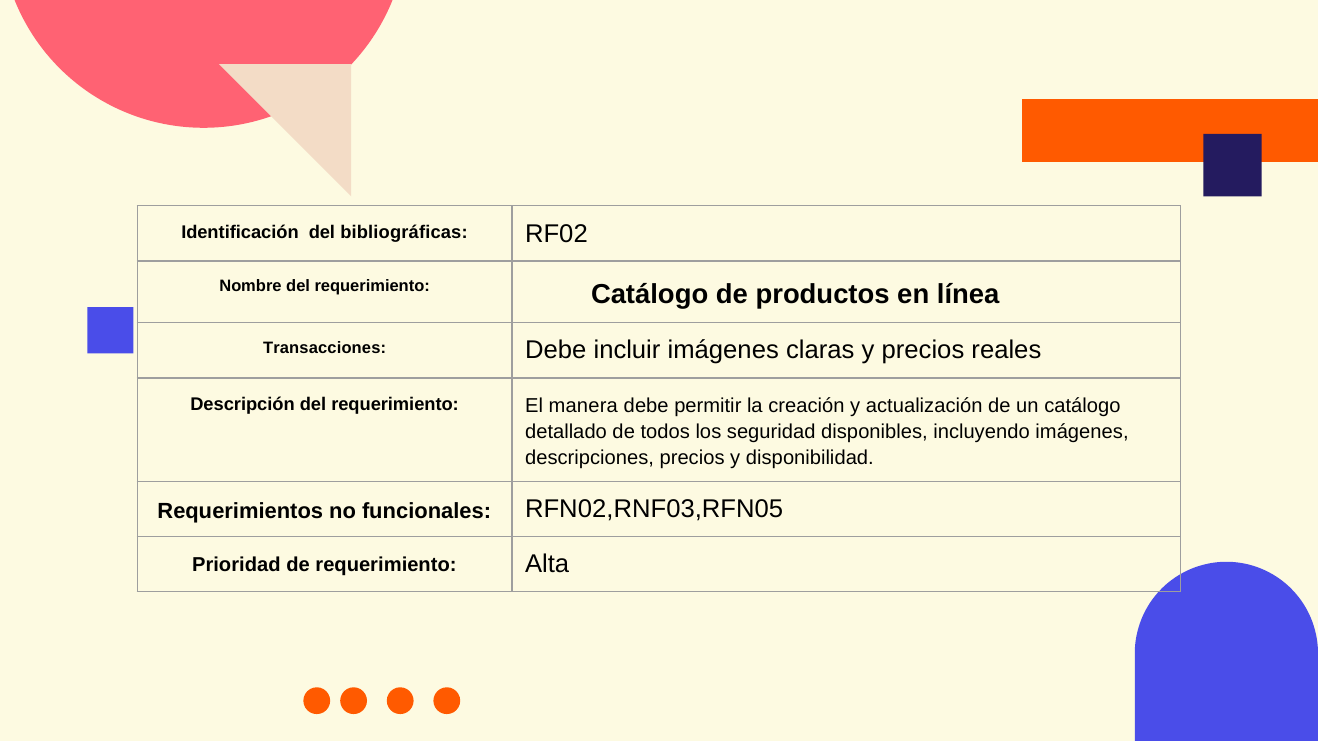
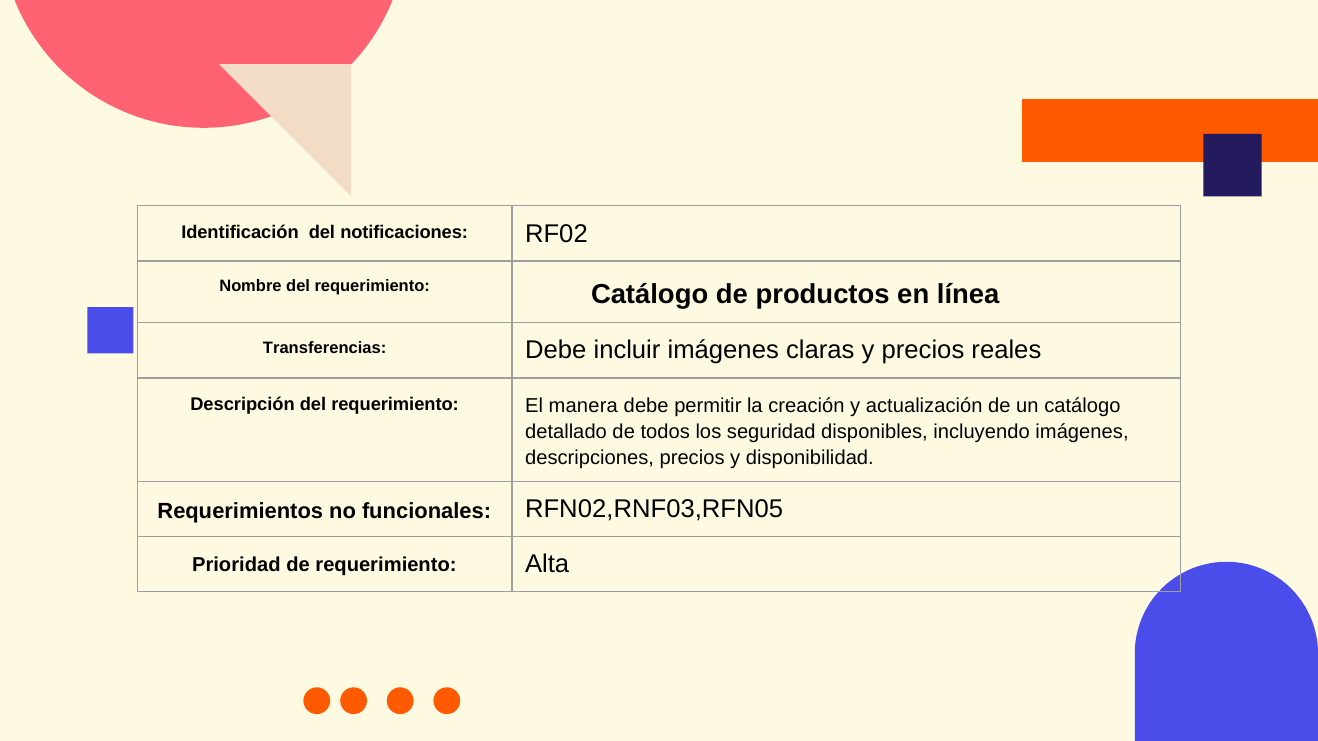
bibliográficas: bibliográficas -> notificaciones
Transacciones: Transacciones -> Transferencias
